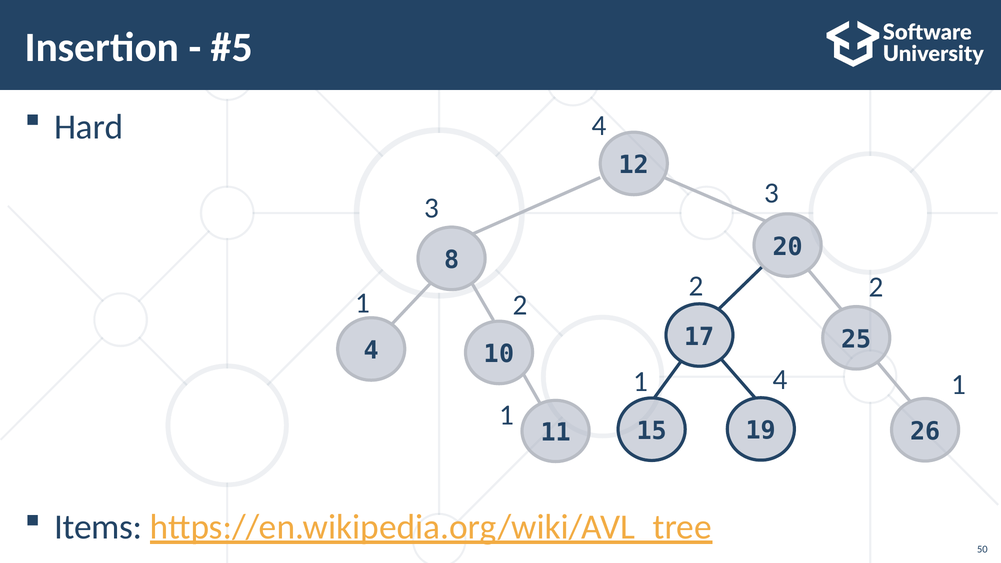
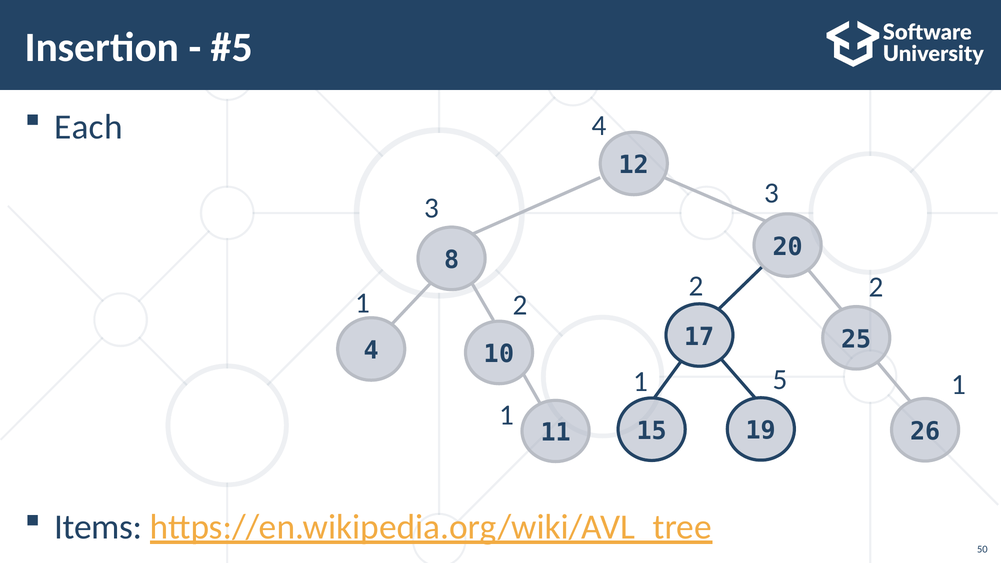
Hard: Hard -> Each
1 4: 4 -> 5
